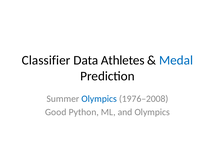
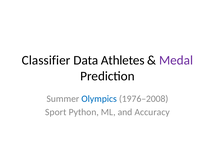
Medal colour: blue -> purple
Good: Good -> Sport
and Olympics: Olympics -> Accuracy
